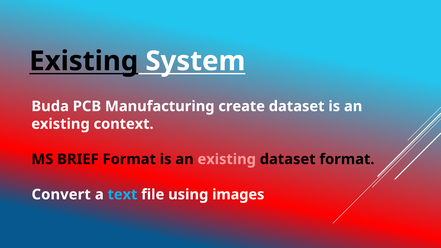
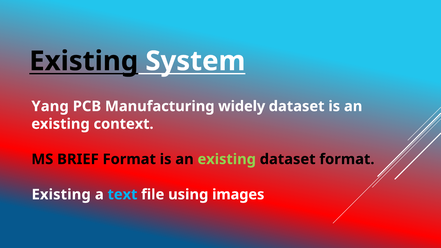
Buda: Buda -> Yang
create: create -> widely
existing at (227, 159) colour: pink -> light green
Convert at (61, 195): Convert -> Existing
